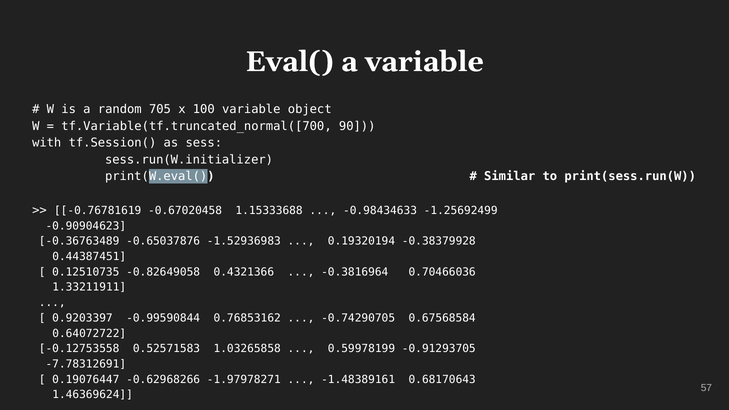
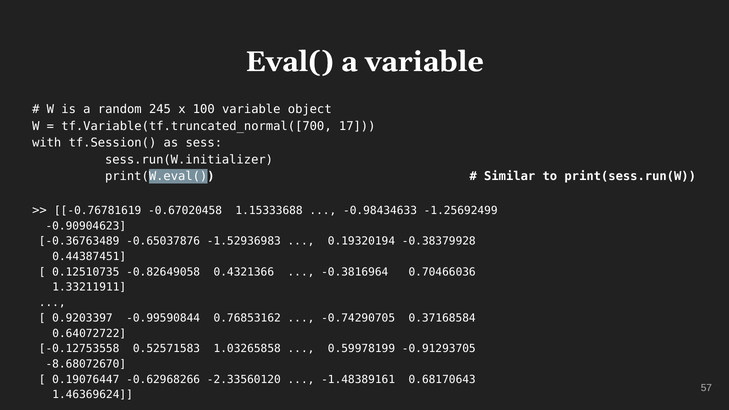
705: 705 -> 245
90: 90 -> 17
0.67568584: 0.67568584 -> 0.37168584
-7.78312691: -7.78312691 -> -8.68072670
-1.97978271: -1.97978271 -> -2.33560120
